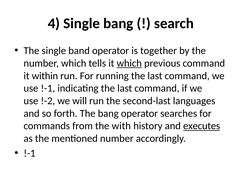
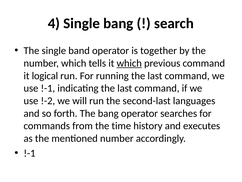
within: within -> logical
with: with -> time
executes underline: present -> none
